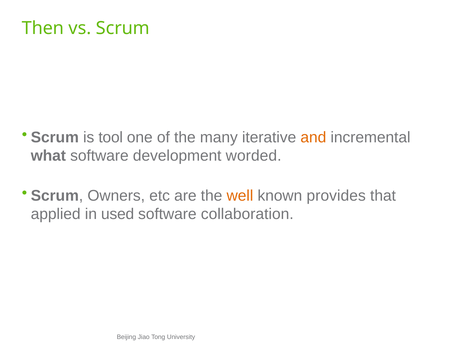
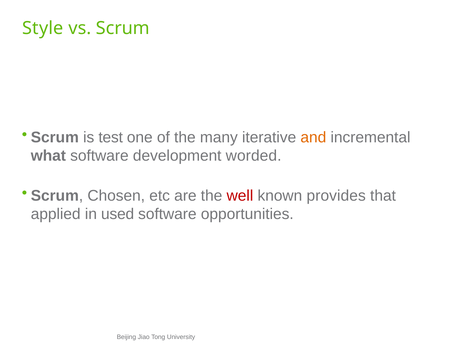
Then: Then -> Style
tool: tool -> test
Owners: Owners -> Chosen
well colour: orange -> red
collaboration: collaboration -> opportunities
